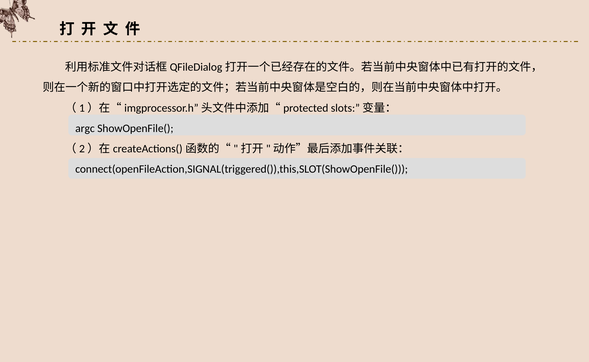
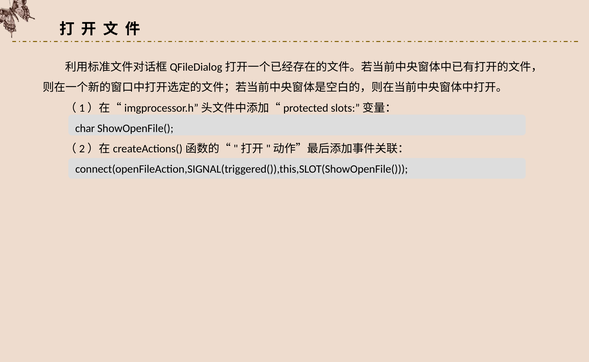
argc: argc -> char
